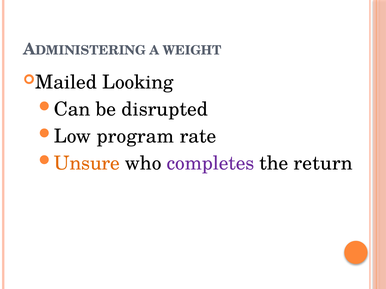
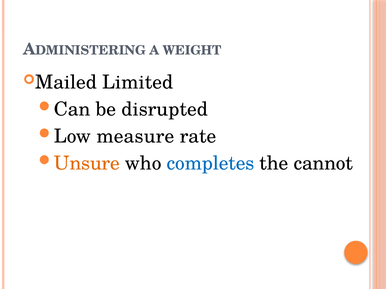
Looking: Looking -> Limited
program: program -> measure
completes colour: purple -> blue
return: return -> cannot
